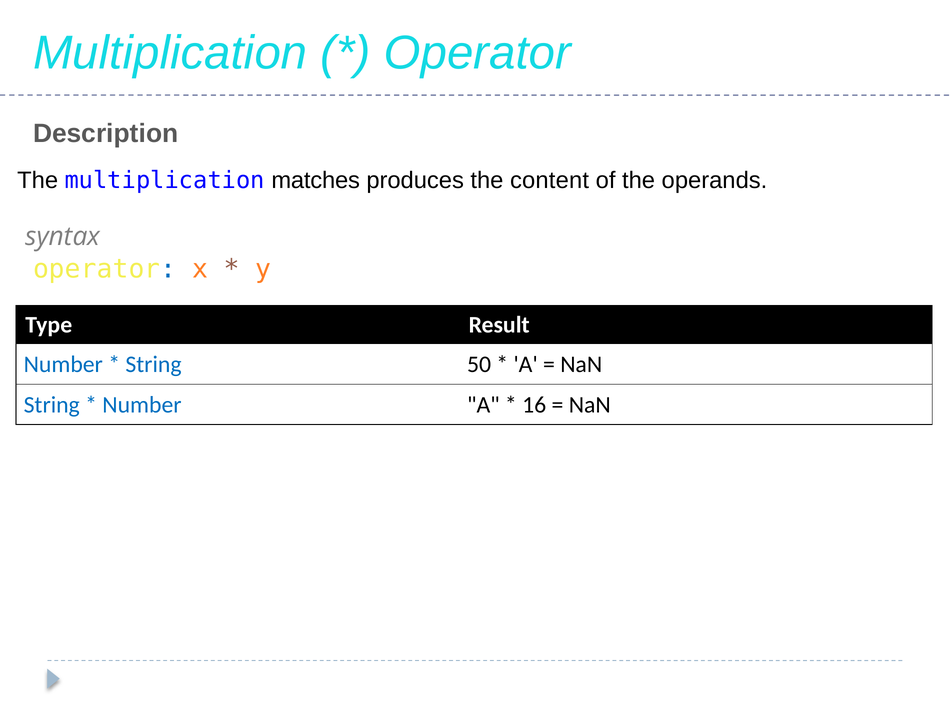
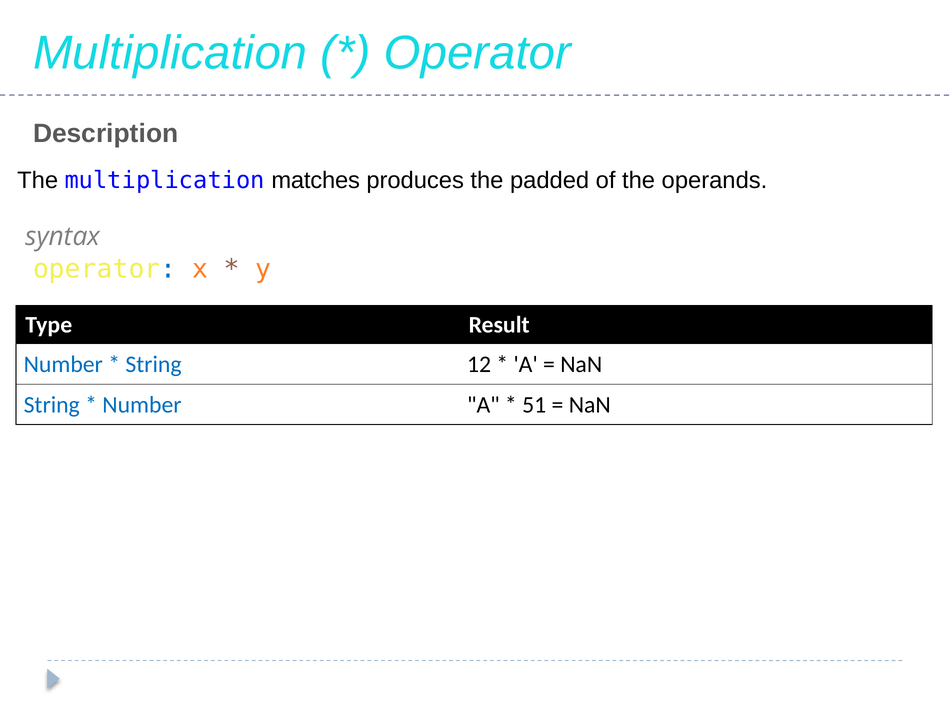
content: content -> padded
50: 50 -> 12
16: 16 -> 51
